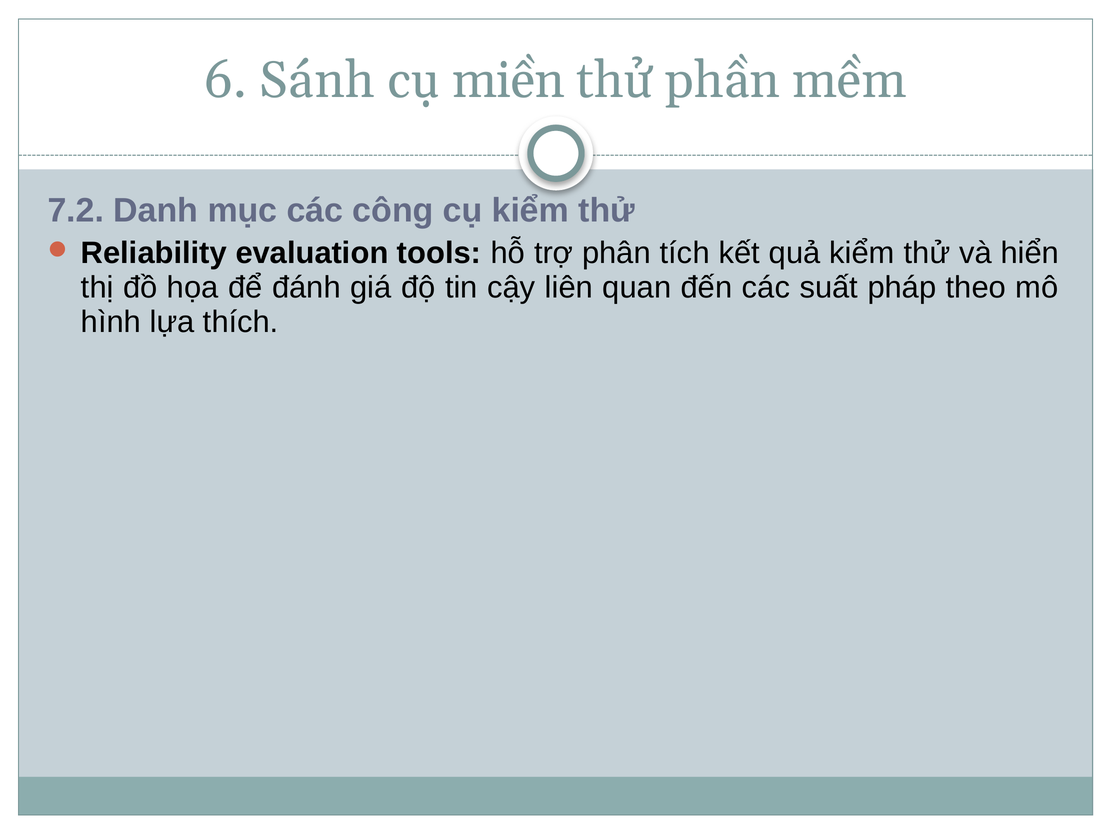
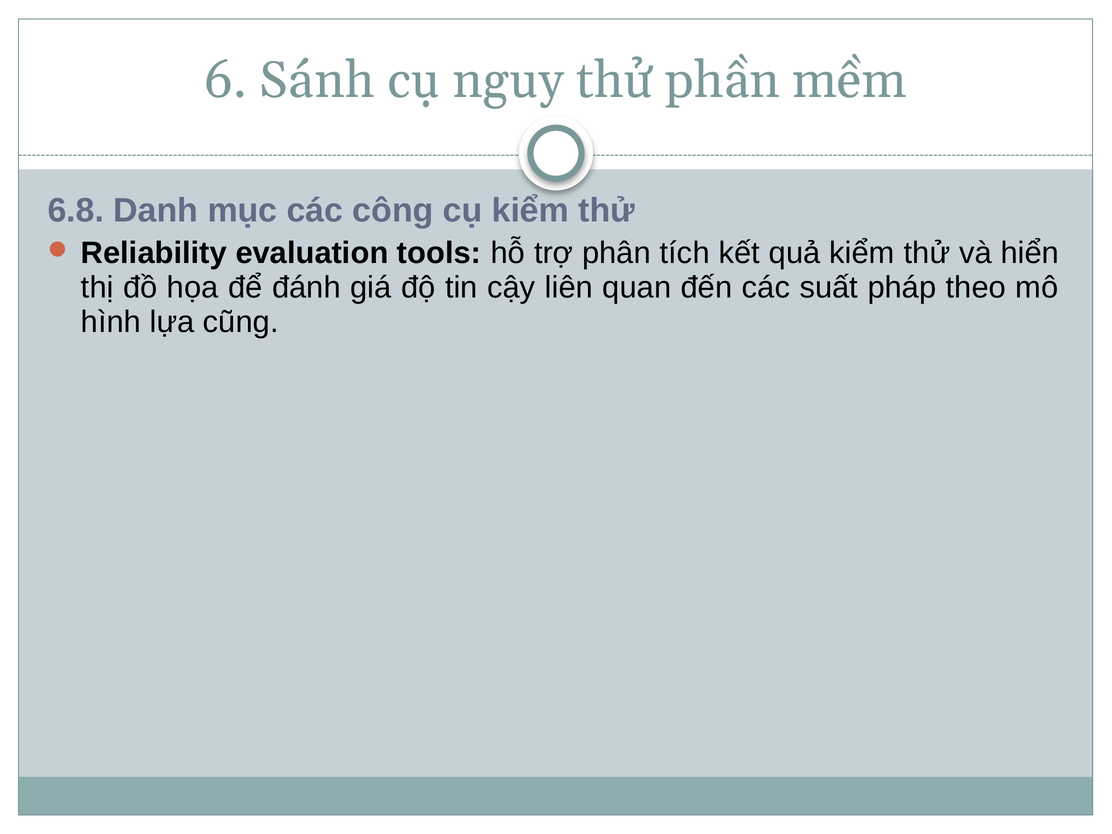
miền: miền -> nguy
7.2: 7.2 -> 6.8
thích: thích -> cũng
